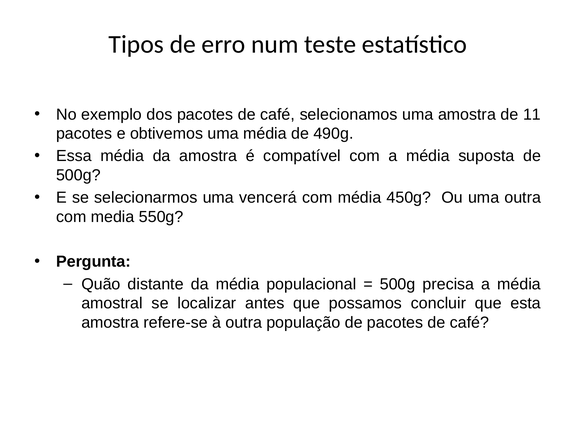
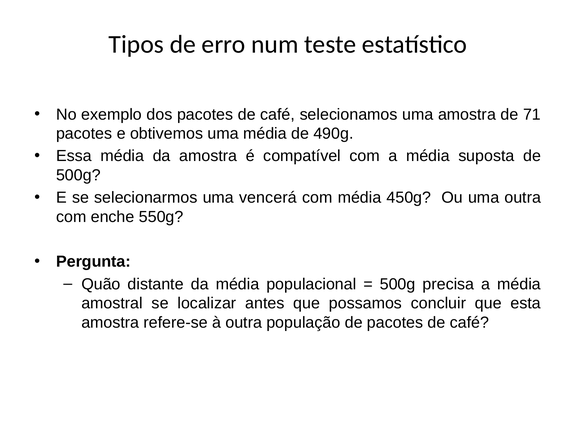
11: 11 -> 71
media: media -> enche
